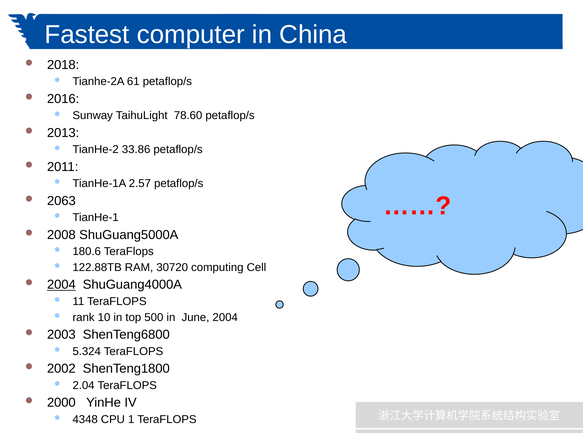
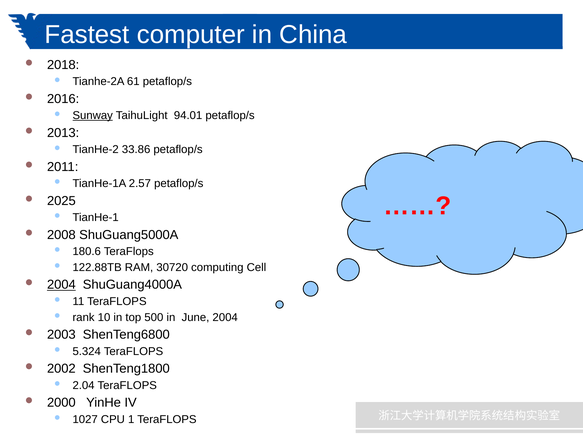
Sunway underline: none -> present
78.60: 78.60 -> 94.01
2063: 2063 -> 2025
4348: 4348 -> 1027
